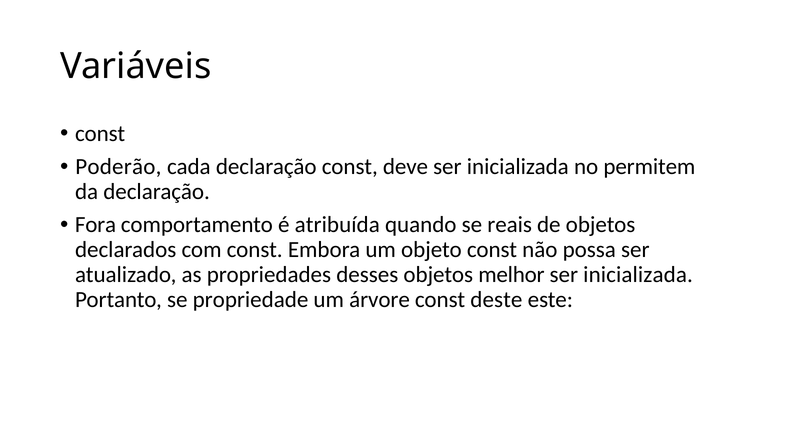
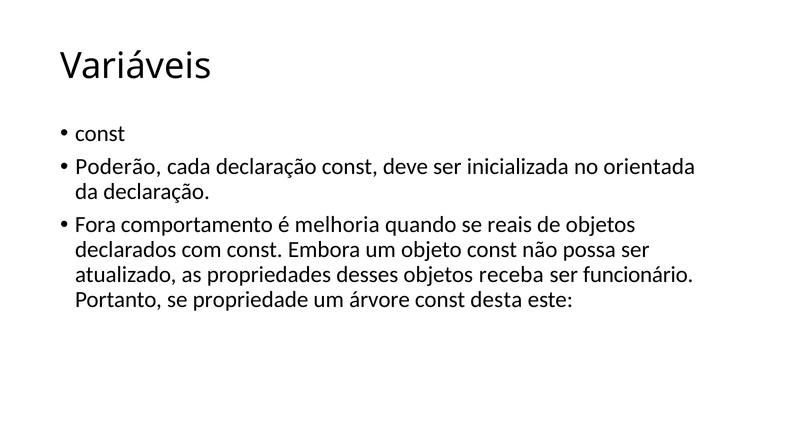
permitem: permitem -> orientada
atribuída: atribuída -> melhoria
melhor: melhor -> receba
inicializada at (638, 274): inicializada -> funcionário
deste: deste -> desta
